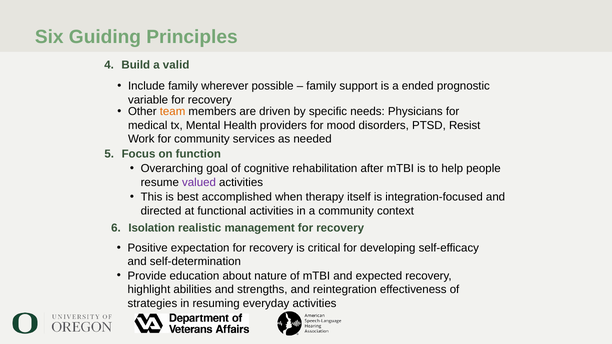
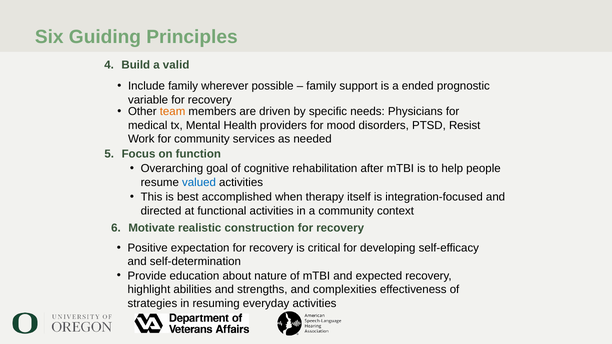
valued colour: purple -> blue
Isolation: Isolation -> Motivate
management: management -> construction
reintegration: reintegration -> complexities
